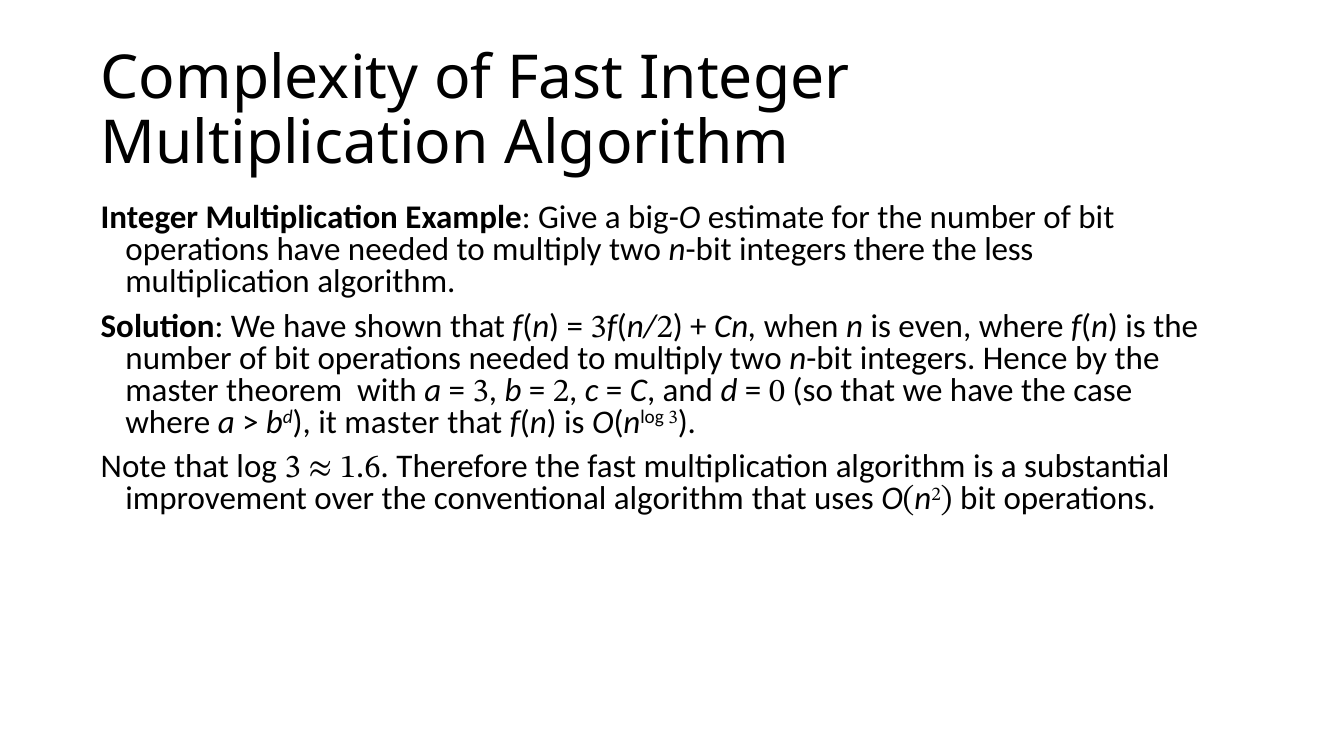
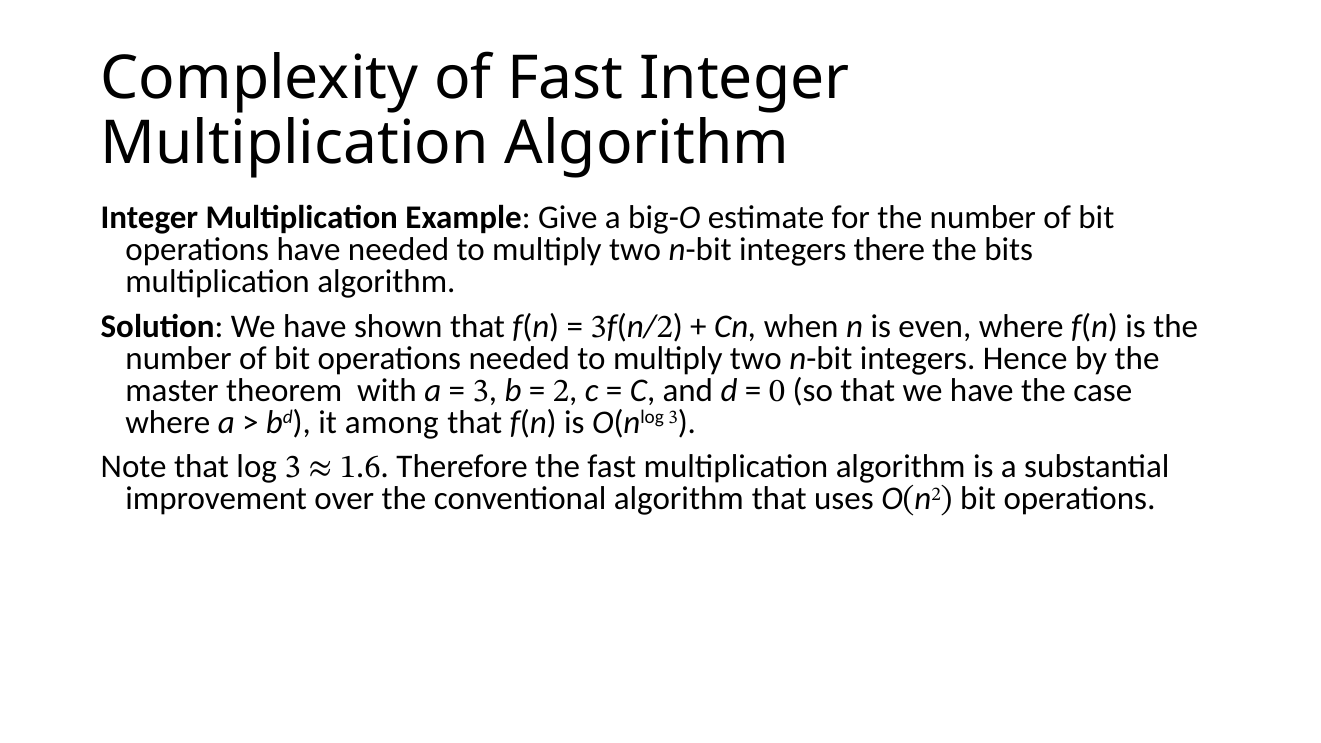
less: less -> bits
it master: master -> among
